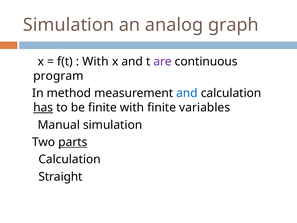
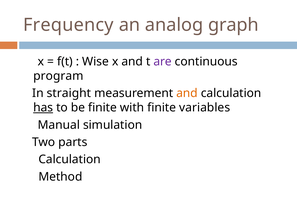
Simulation at (68, 25): Simulation -> Frequency
With at (95, 61): With -> Wise
method: method -> straight
and at (187, 93) colour: blue -> orange
parts underline: present -> none
Straight: Straight -> Method
